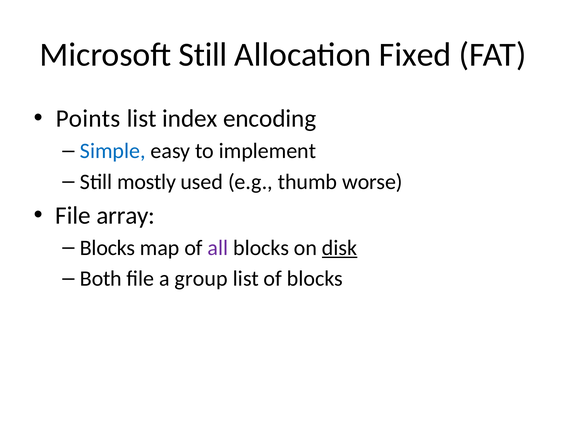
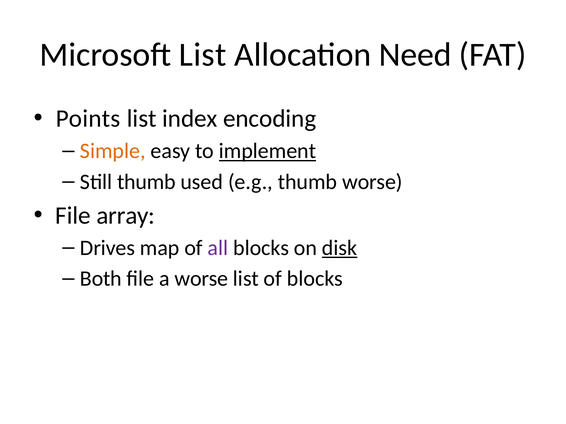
Microsoft Still: Still -> List
Fixed: Fixed -> Need
Simple colour: blue -> orange
implement underline: none -> present
Still mostly: mostly -> thumb
Blocks at (108, 248): Blocks -> Drives
a group: group -> worse
